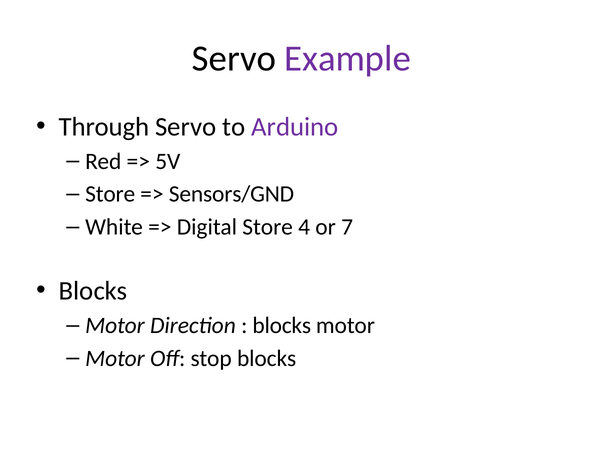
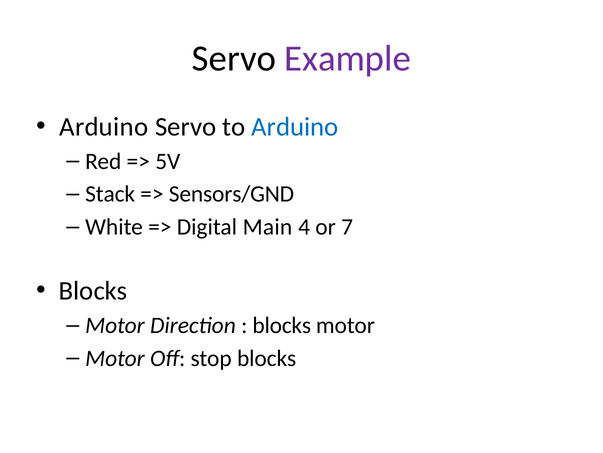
Through at (104, 127): Through -> Arduino
Arduino at (295, 127) colour: purple -> blue
Store at (110, 194): Store -> Stack
Digital Store: Store -> Main
